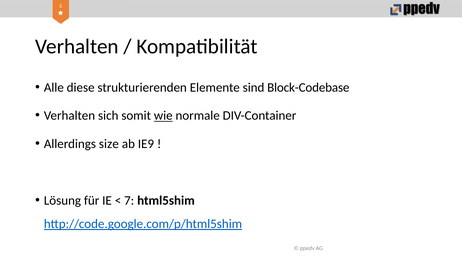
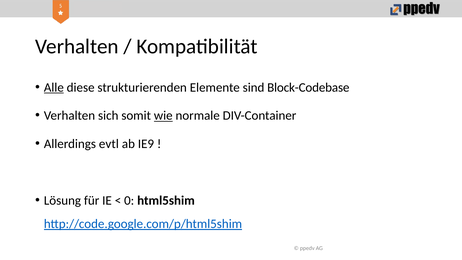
Alle underline: none -> present
size: size -> evtl
7: 7 -> 0
